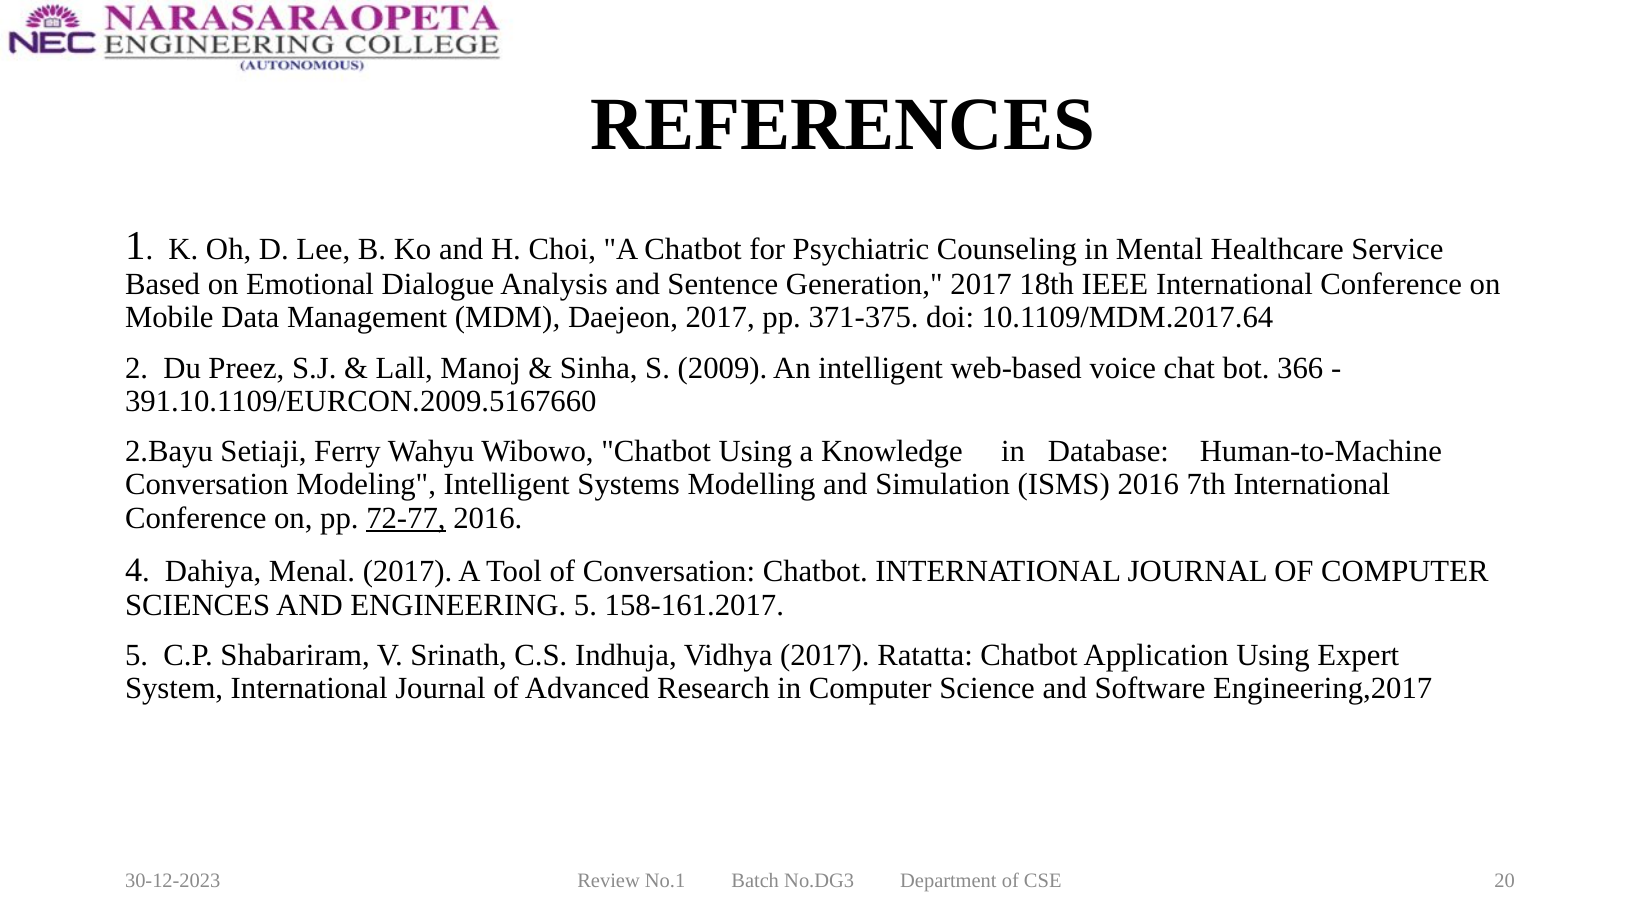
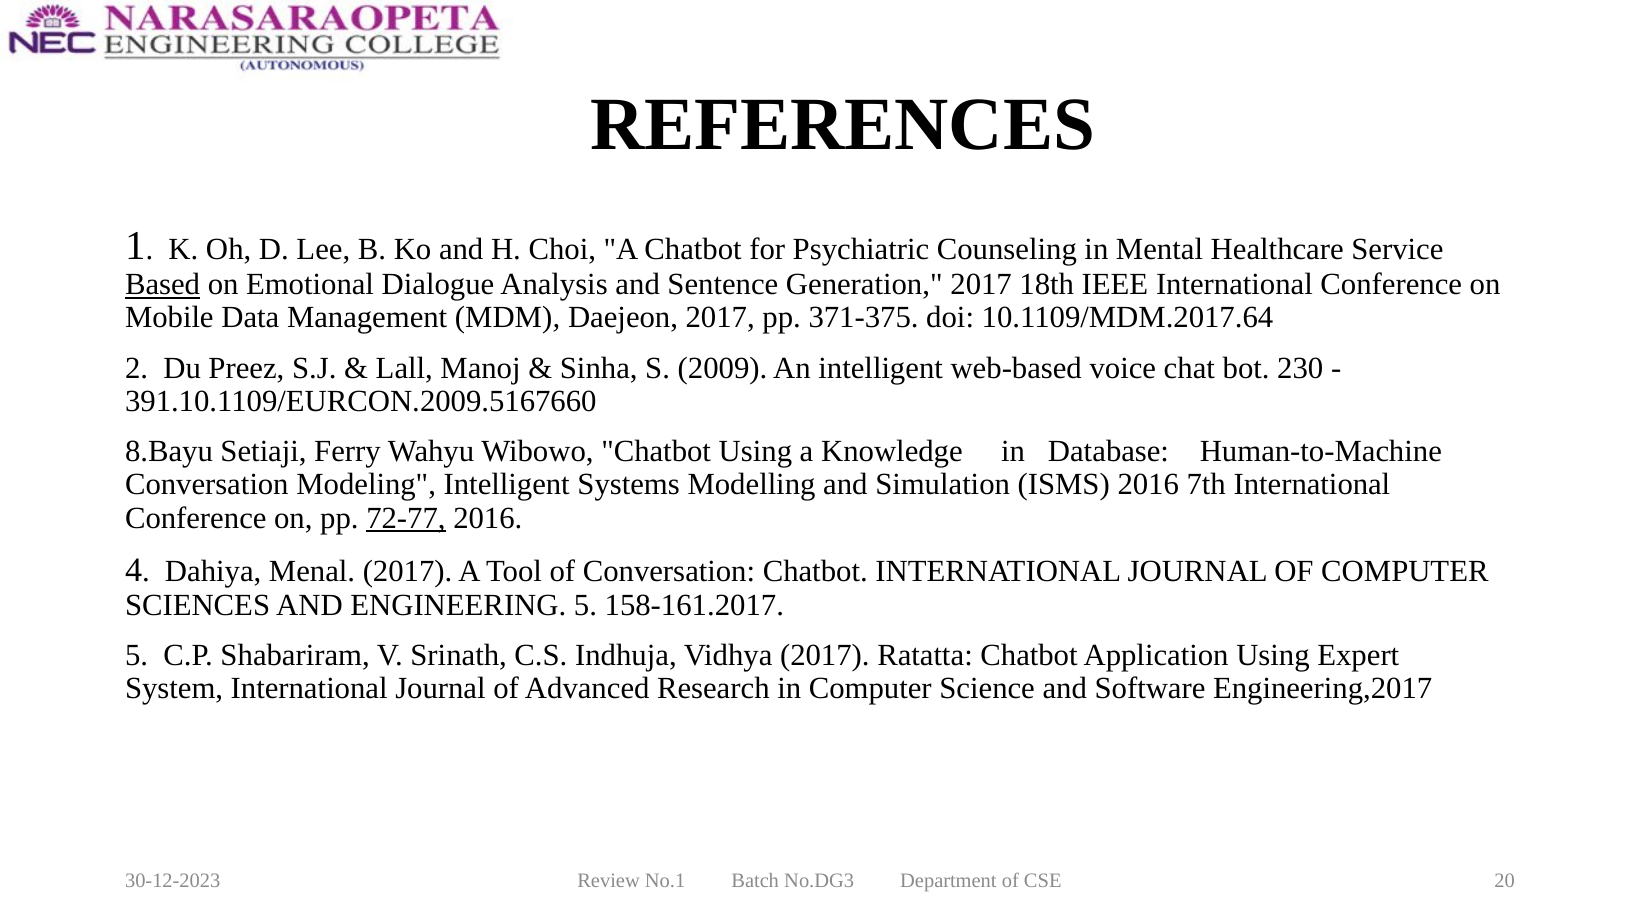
Based underline: none -> present
366: 366 -> 230
2.Bayu: 2.Bayu -> 8.Bayu
